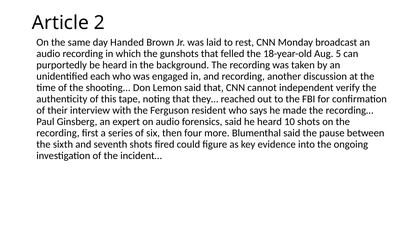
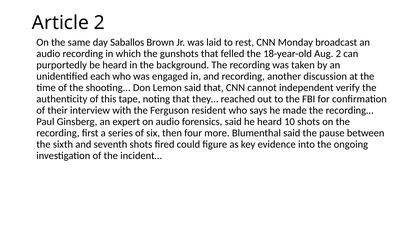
Handed: Handed -> Saballos
Aug 5: 5 -> 2
